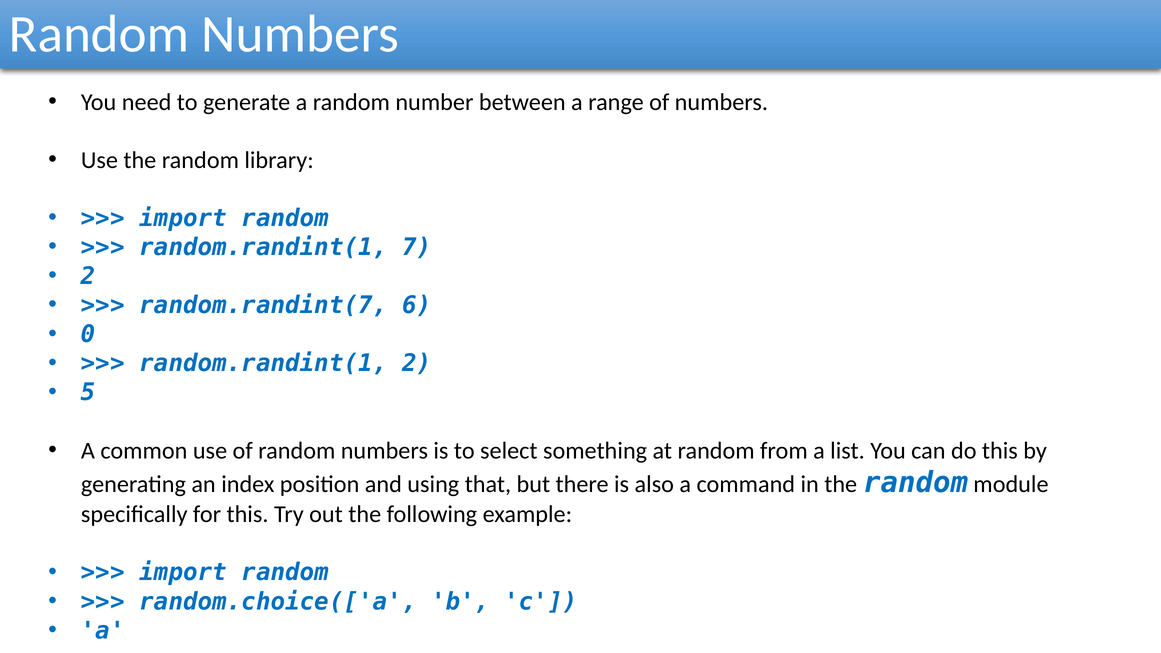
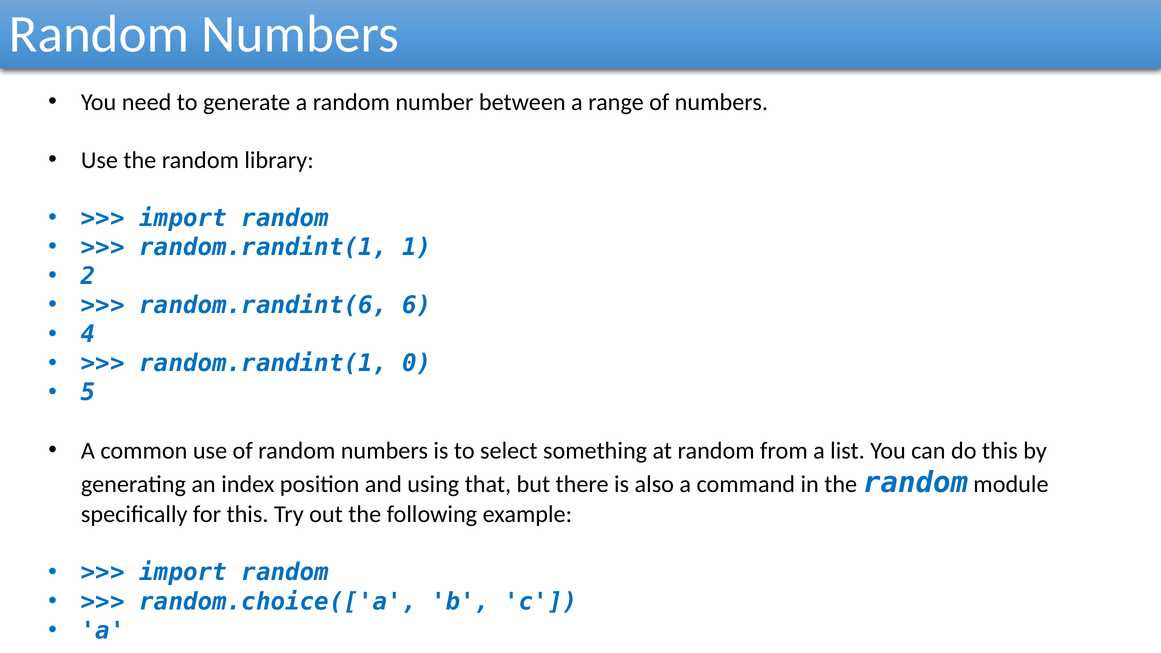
7: 7 -> 1
random.randint(7: random.randint(7 -> random.randint(6
0: 0 -> 4
random.randint(1 2: 2 -> 0
